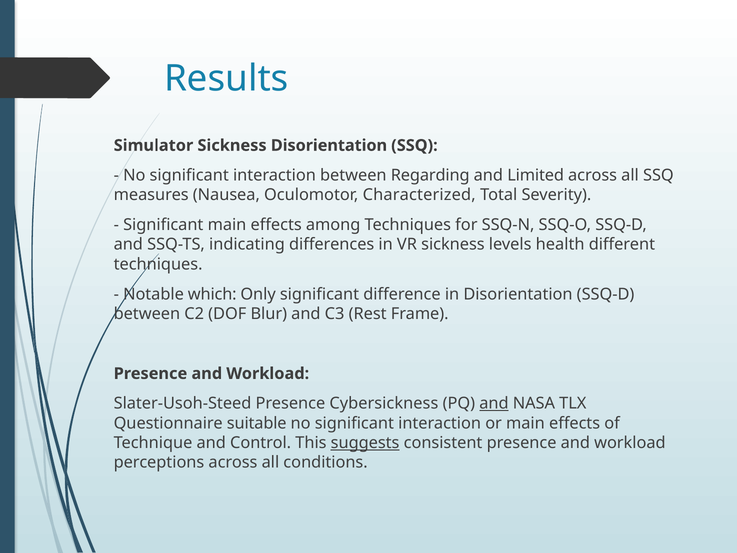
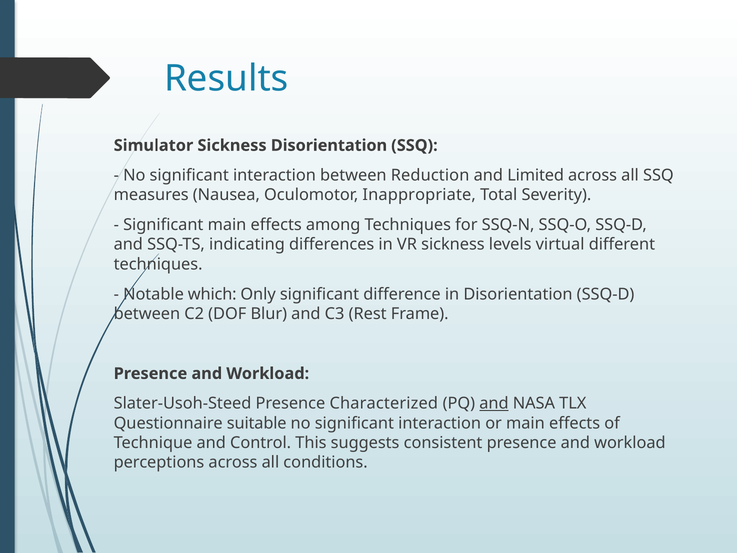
Regarding: Regarding -> Reduction
Characterized: Characterized -> Inappropriate
health: health -> virtual
Cybersickness: Cybersickness -> Characterized
suggests underline: present -> none
